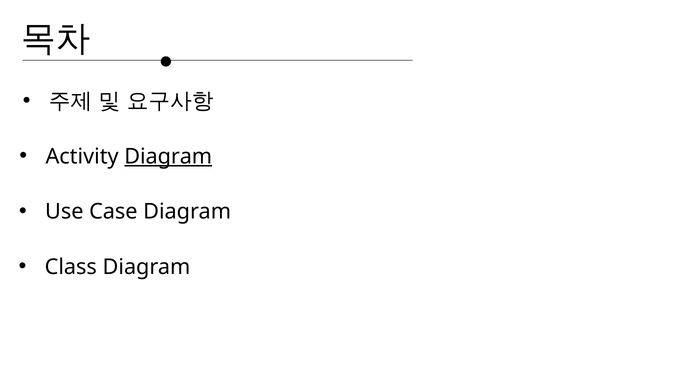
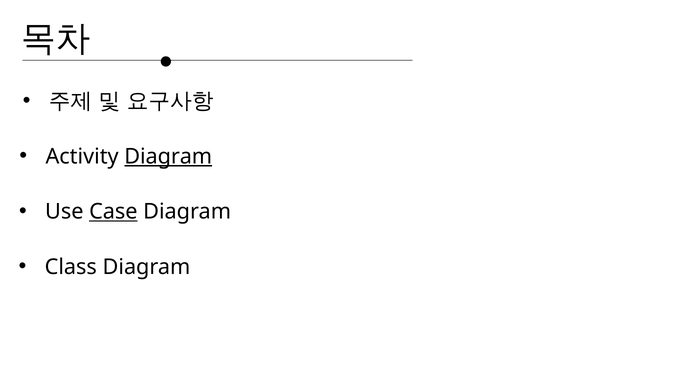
Case underline: none -> present
